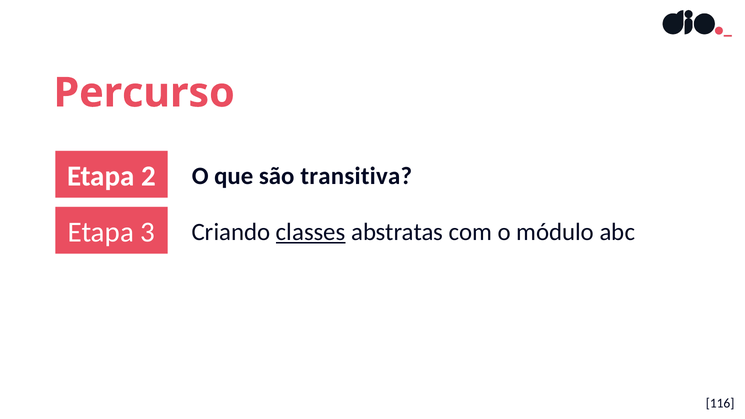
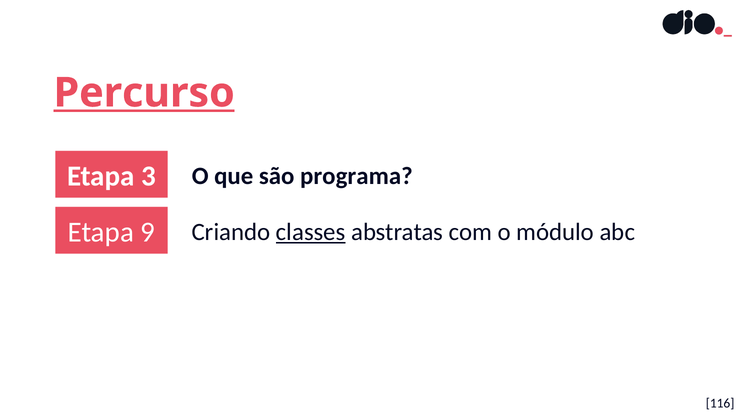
Percurso underline: none -> present
2: 2 -> 3
transitiva: transitiva -> programa
3: 3 -> 9
